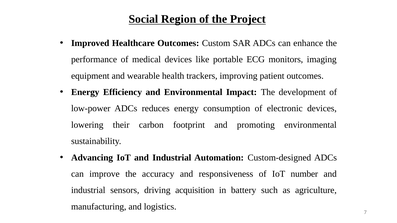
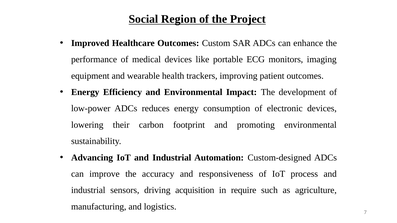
number: number -> process
battery: battery -> require
